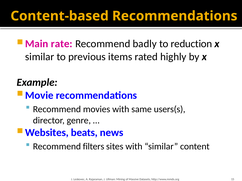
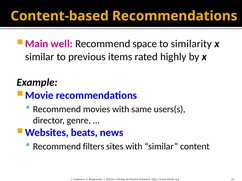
rate: rate -> well
badly: badly -> space
reduction: reduction -> similarity
